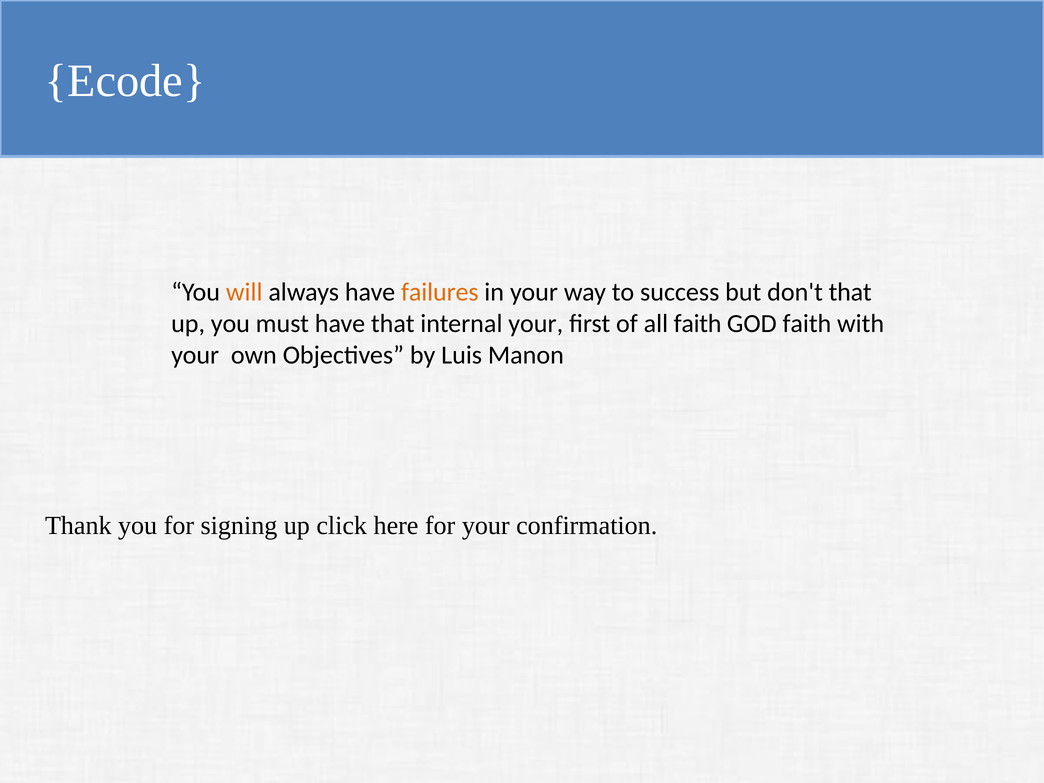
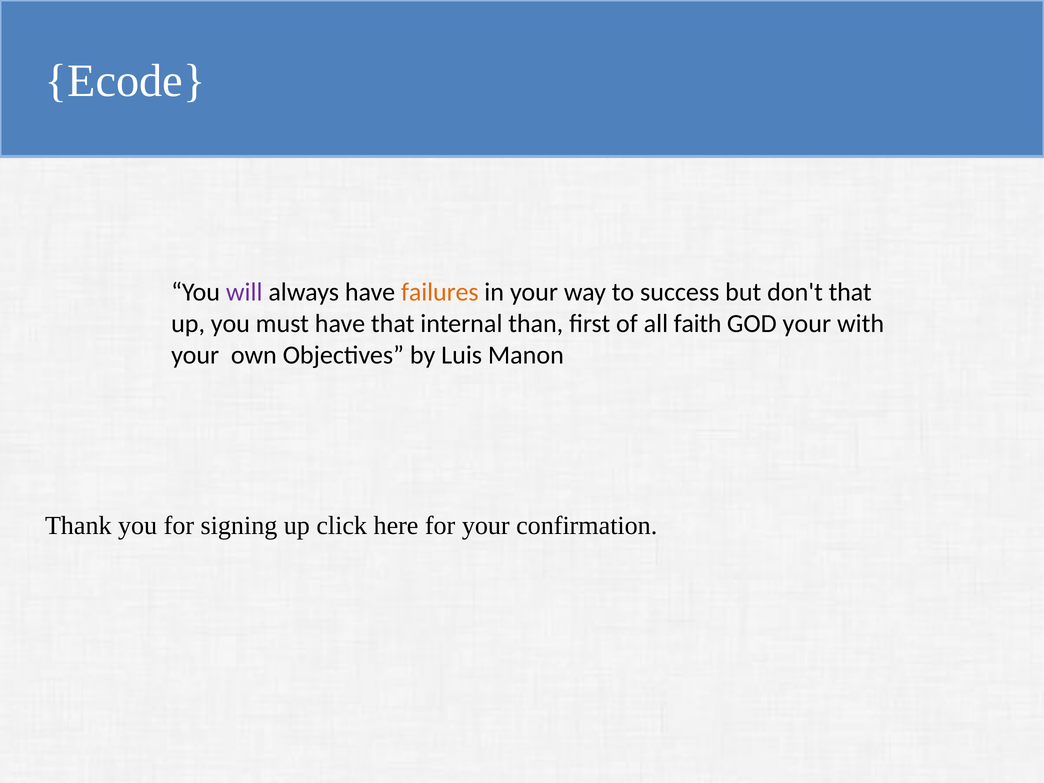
will colour: orange -> purple
internal your: your -> than
GOD faith: faith -> your
